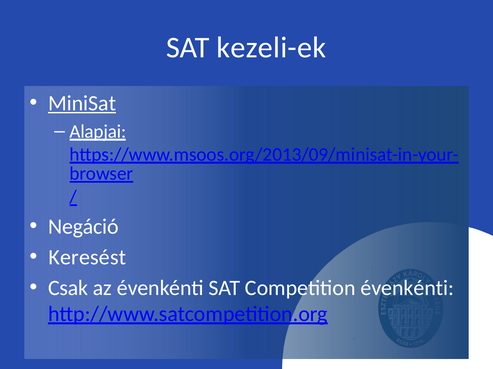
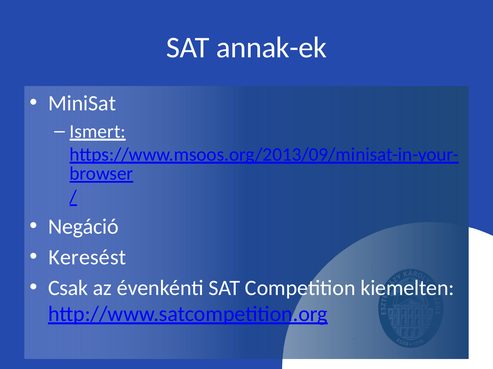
kezeli-ek: kezeli-ek -> annak-ek
MiniSat underline: present -> none
Alapjai: Alapjai -> Ismert
Competition évenkénti: évenkénti -> kiemelten
